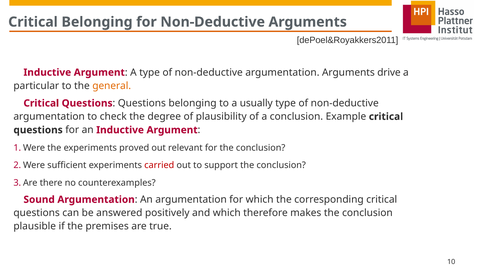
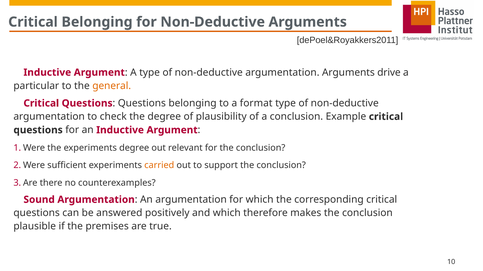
usually: usually -> format
experiments proved: proved -> degree
carried colour: red -> orange
